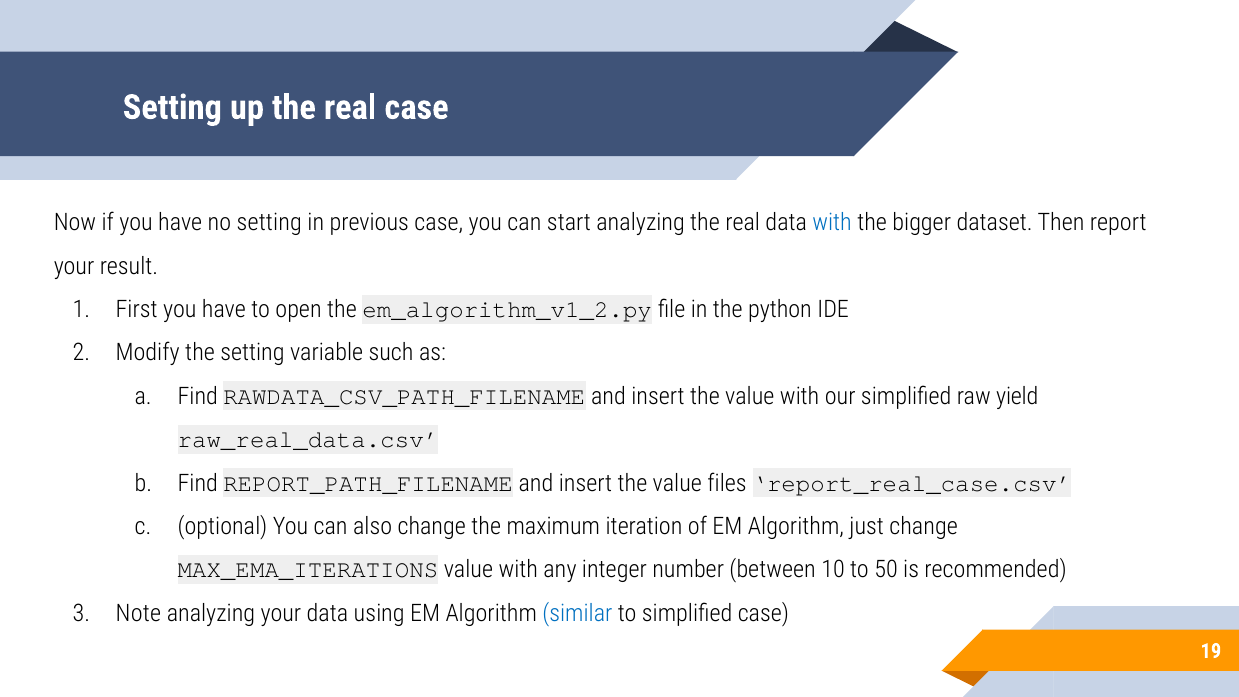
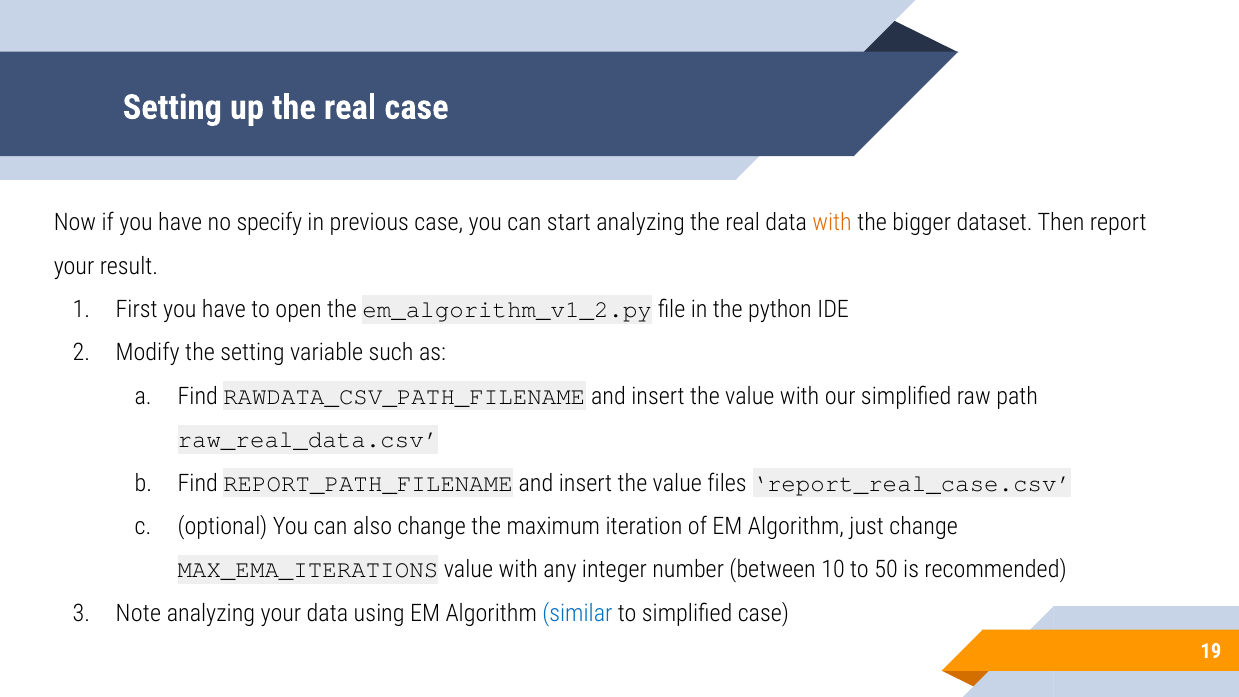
no setting: setting -> specify
with at (832, 223) colour: blue -> orange
yield: yield -> path
